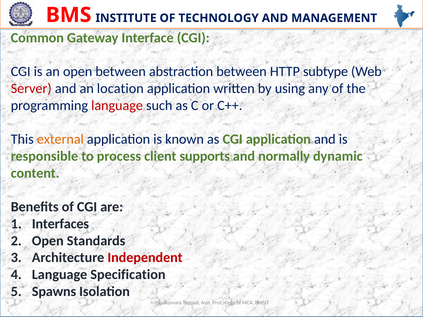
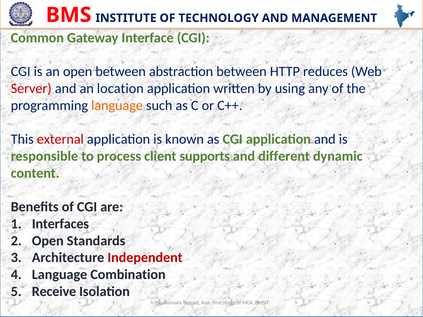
subtype: subtype -> reduces
language at (117, 106) colour: red -> orange
external colour: orange -> red
normally: normally -> different
Specification: Specification -> Combination
Spawns: Spawns -> Receive
